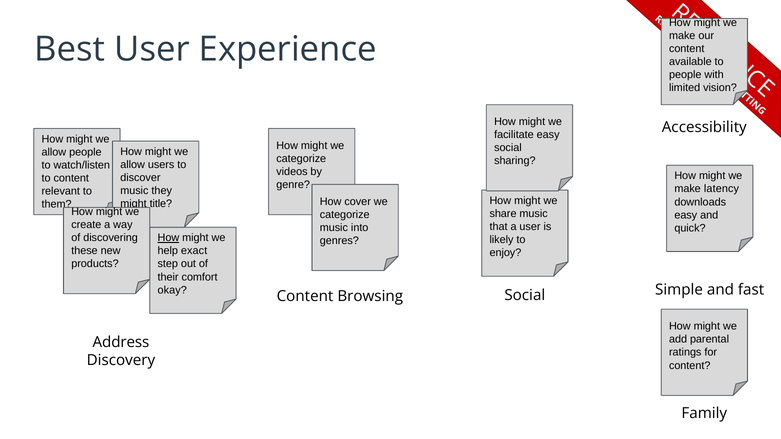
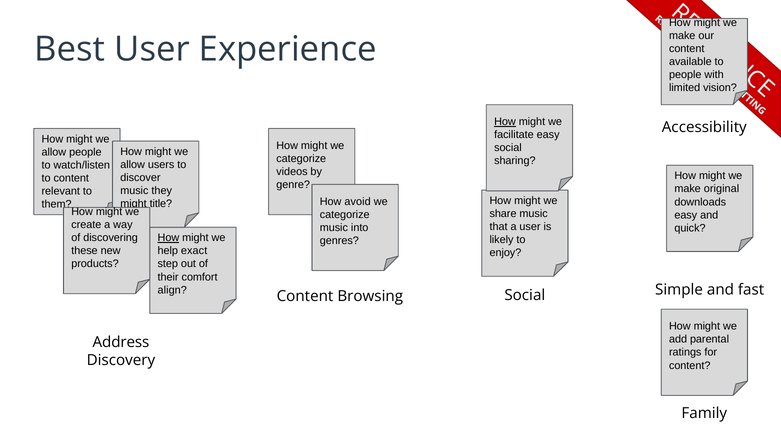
How at (505, 122) underline: none -> present
latency: latency -> original
cover: cover -> avoid
okay: okay -> align
